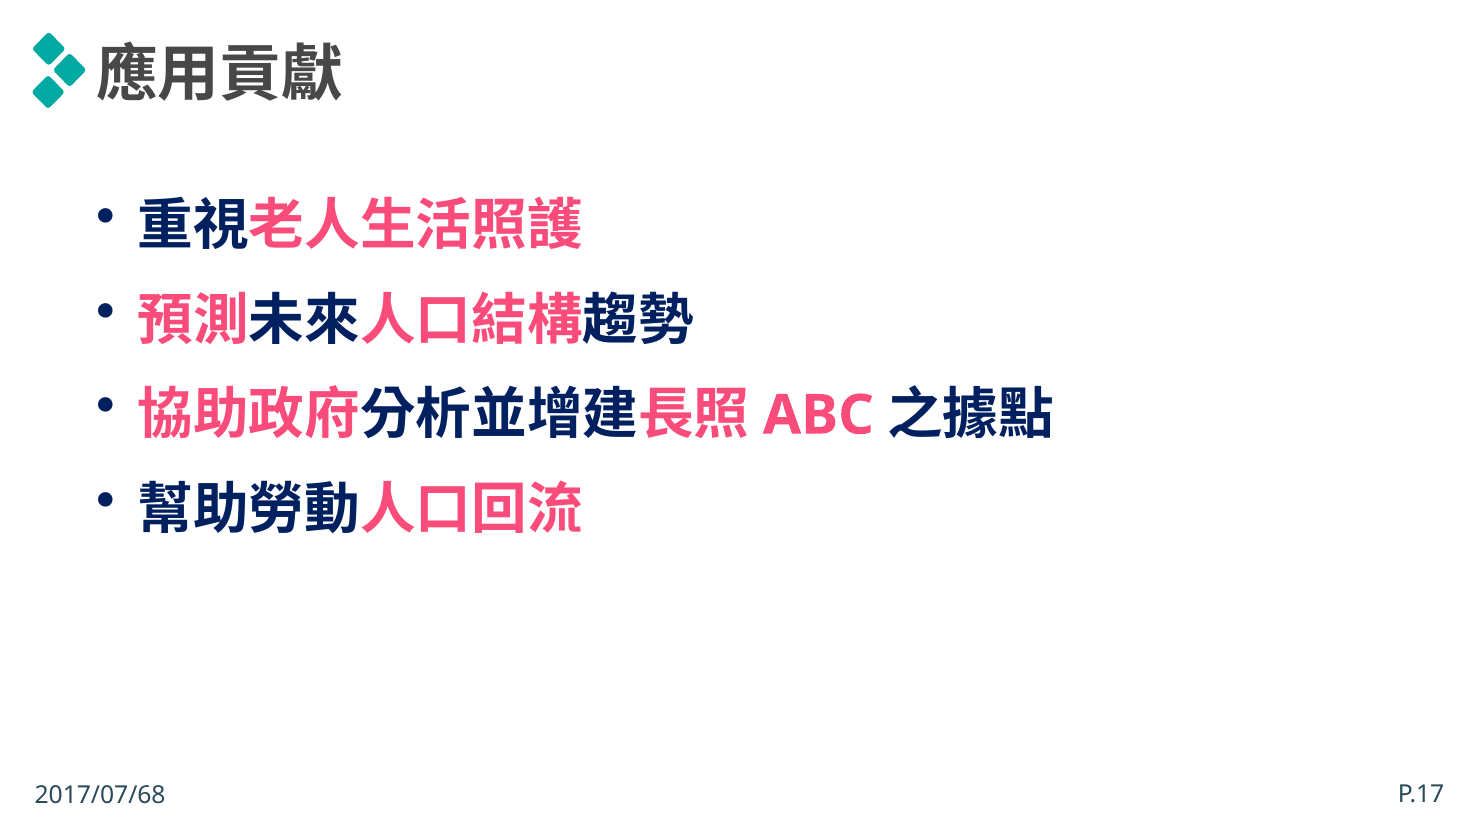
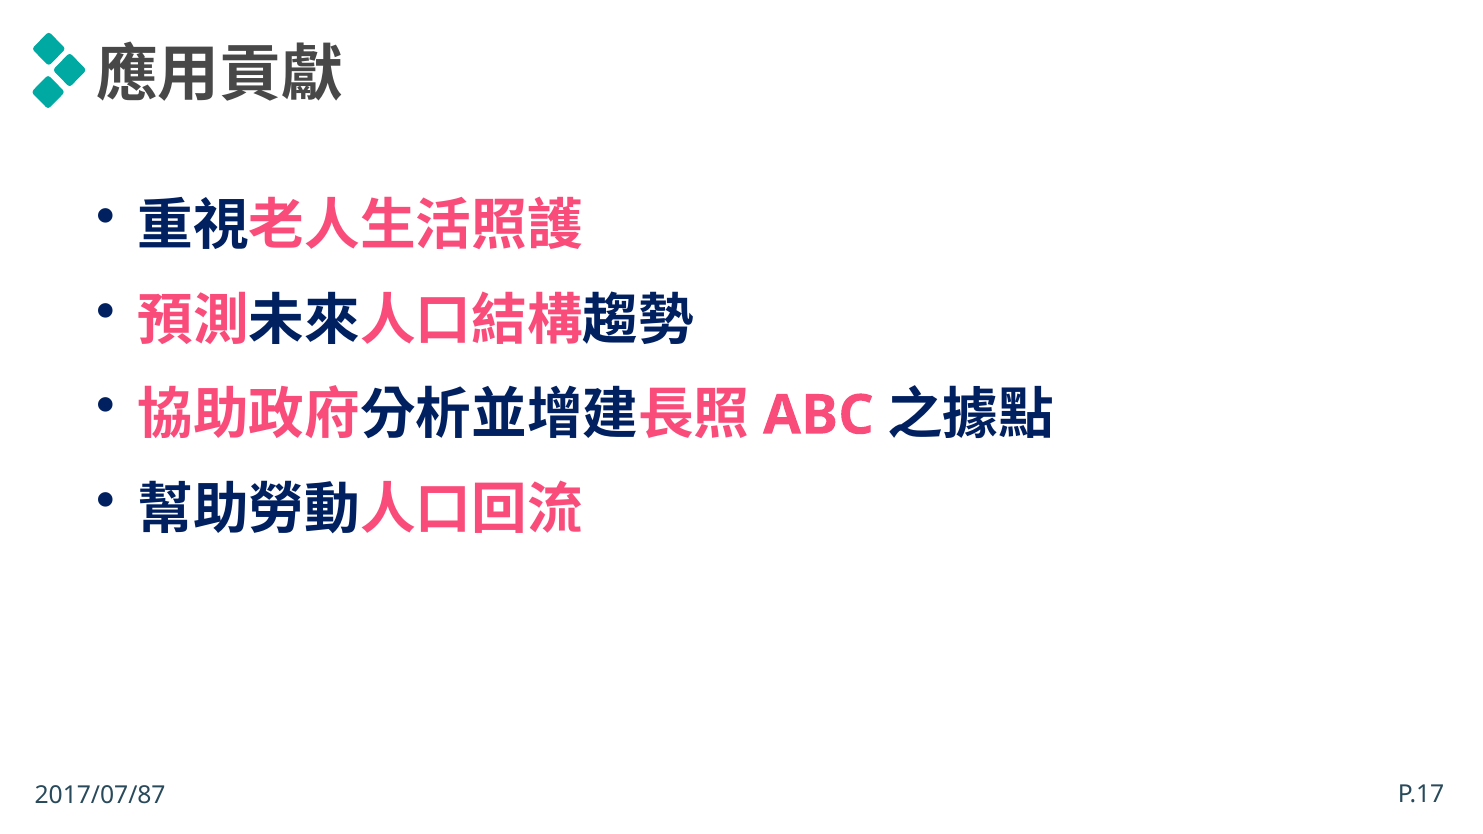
2017/07/68: 2017/07/68 -> 2017/07/87
